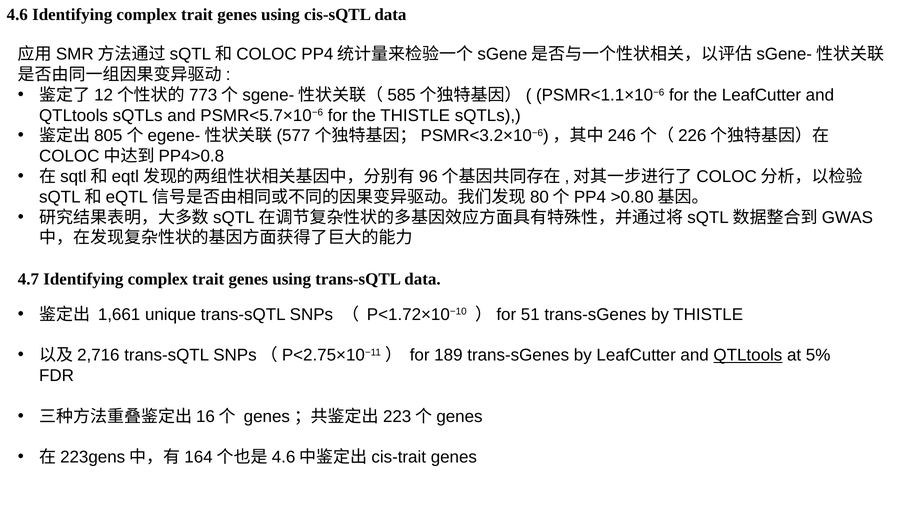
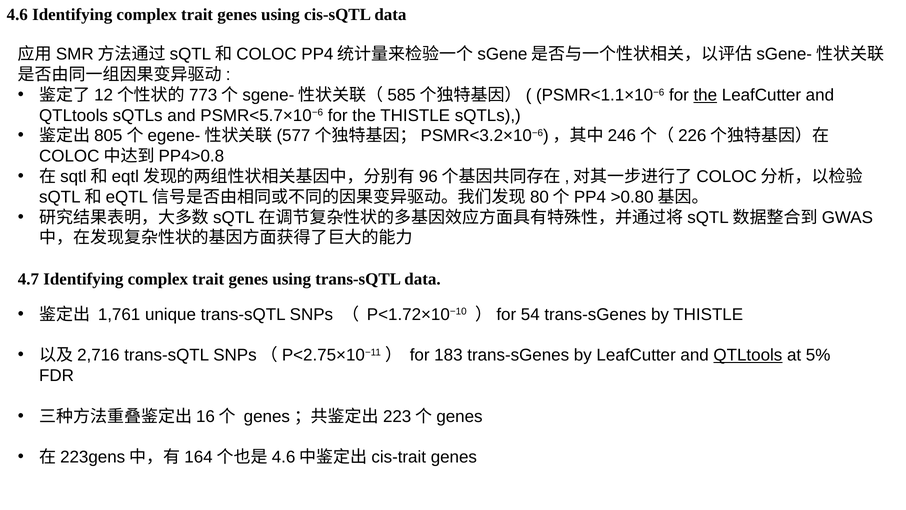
the at (705, 95) underline: none -> present
1,661: 1,661 -> 1,761
51: 51 -> 54
189: 189 -> 183
